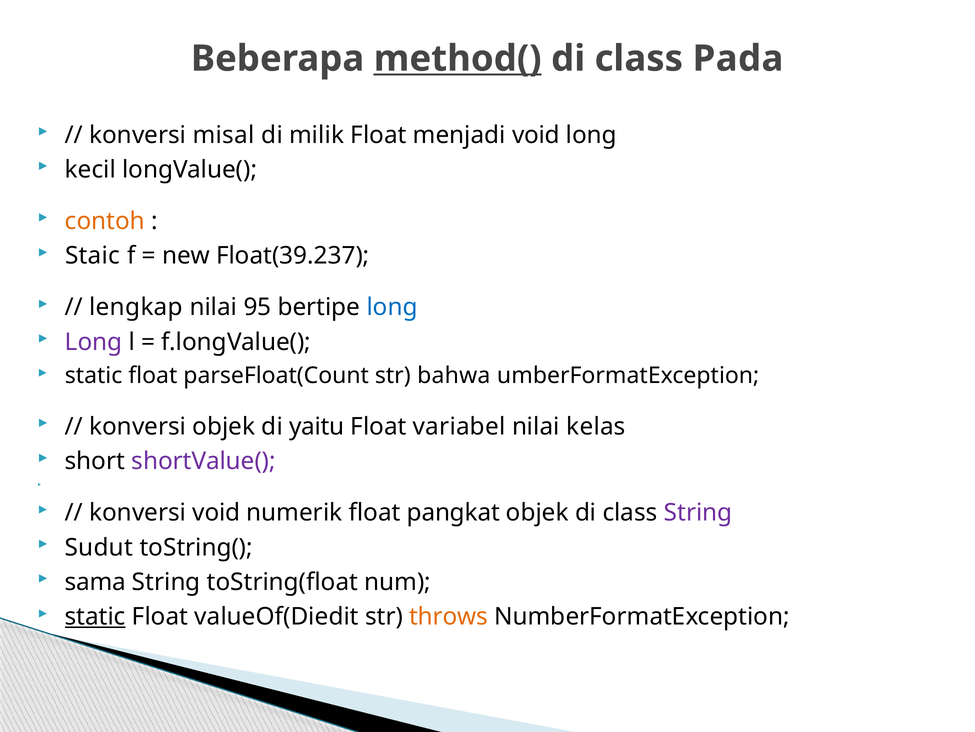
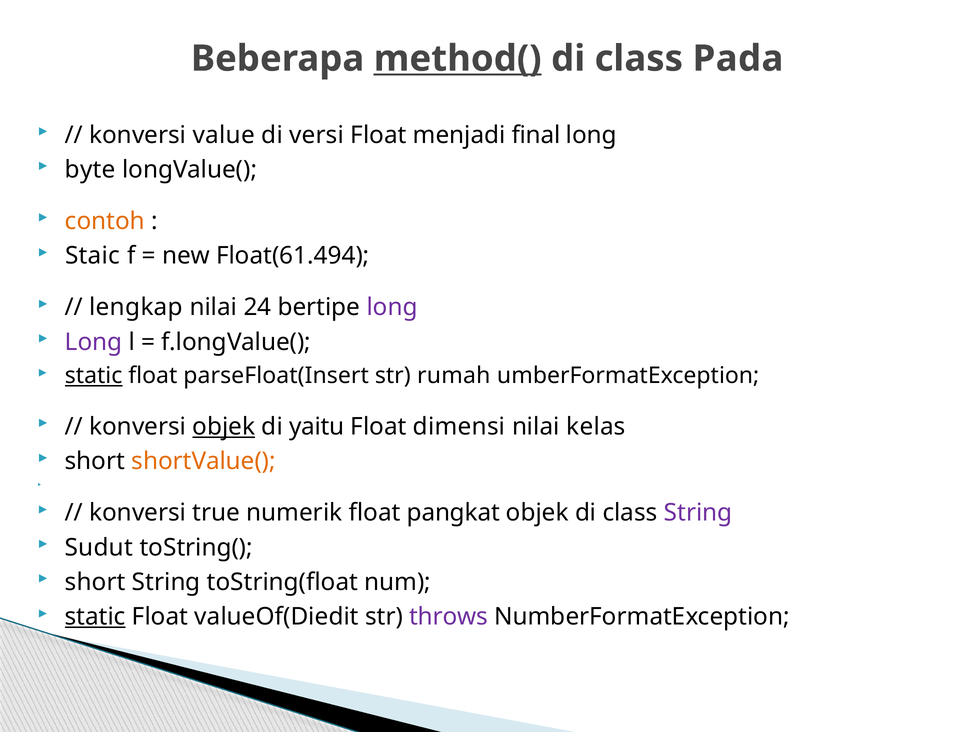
misal: misal -> value
milik: milik -> versi
menjadi void: void -> final
kecil: kecil -> byte
Float(39.237: Float(39.237 -> Float(61.494
95: 95 -> 24
long at (392, 307) colour: blue -> purple
static at (94, 375) underline: none -> present
parseFloat(Count: parseFloat(Count -> parseFloat(Insert
bahwa: bahwa -> rumah
objek at (224, 426) underline: none -> present
variabel: variabel -> dimensi
shortValue( colour: purple -> orange
konversi void: void -> true
sama at (95, 582): sama -> short
throws colour: orange -> purple
